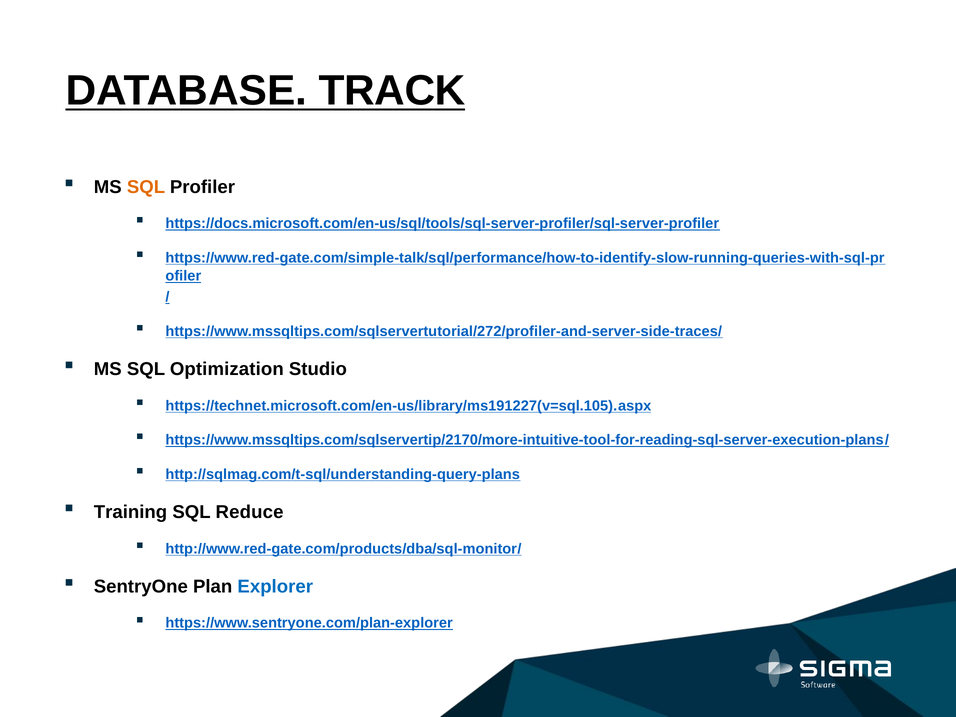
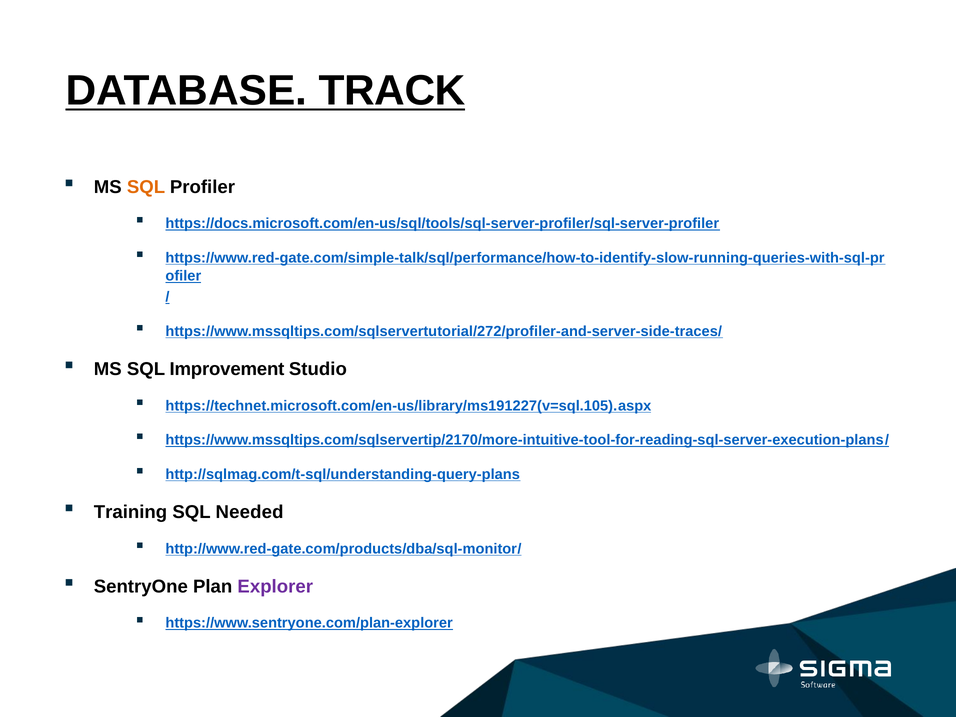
Optimization: Optimization -> Improvement
Reduce: Reduce -> Needed
Explorer colour: blue -> purple
